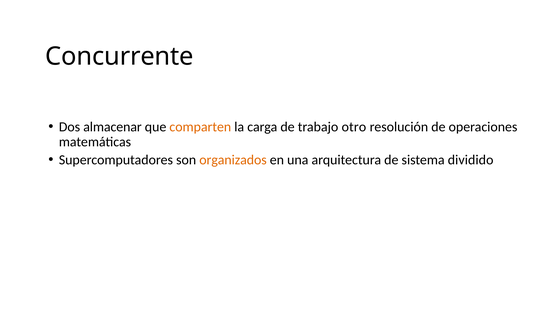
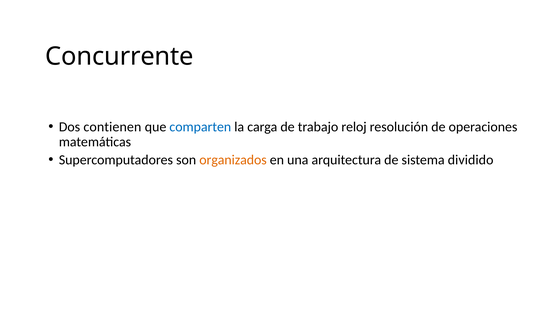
almacenar: almacenar -> contienen
comparten colour: orange -> blue
otro: otro -> reloj
